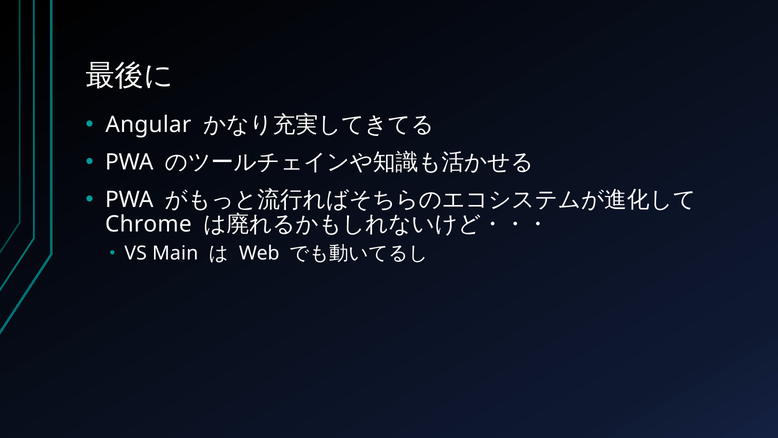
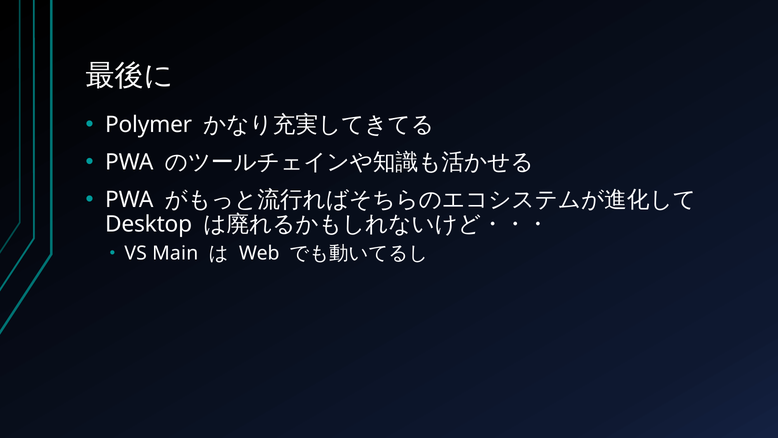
Angular: Angular -> Polymer
Chrome: Chrome -> Desktop
